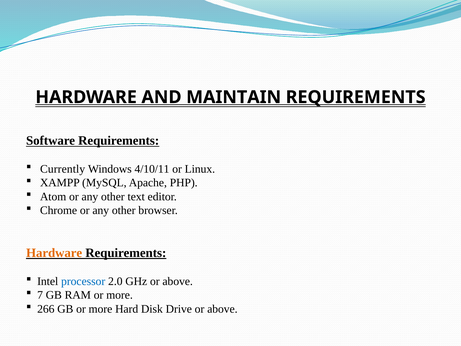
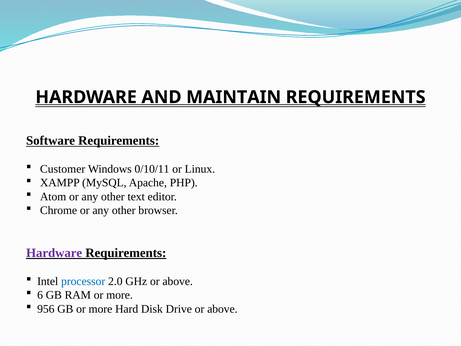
Currently: Currently -> Customer
4/10/11: 4/10/11 -> 0/10/11
Hardware at (54, 253) colour: orange -> purple
7: 7 -> 6
266: 266 -> 956
